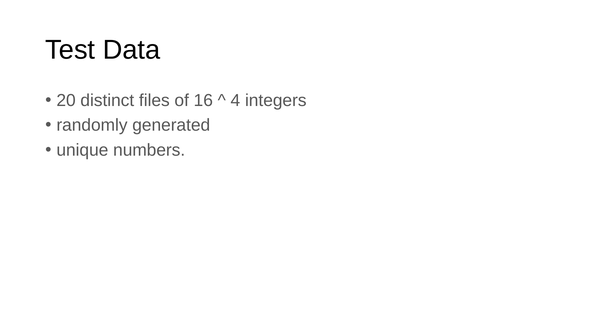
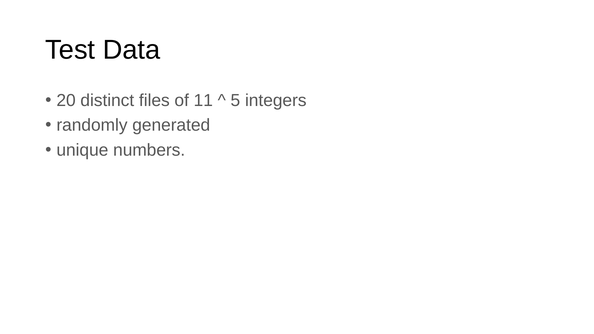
16: 16 -> 11
4: 4 -> 5
